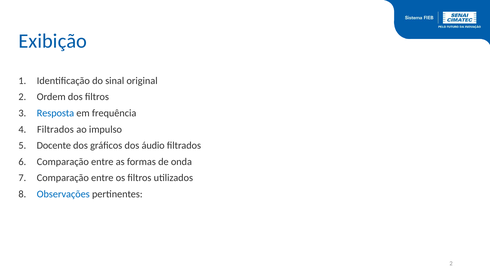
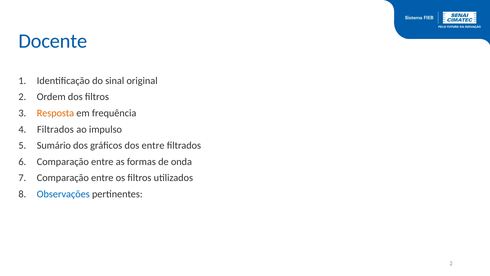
Exibição: Exibição -> Docente
Resposta colour: blue -> orange
Docente: Docente -> Sumário
dos áudio: áudio -> entre
